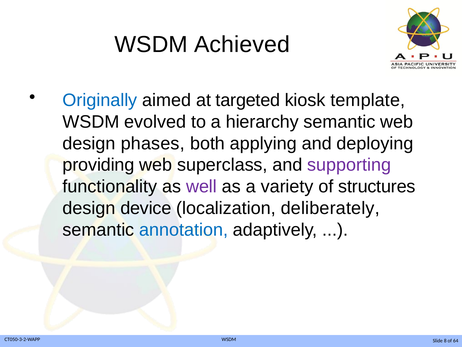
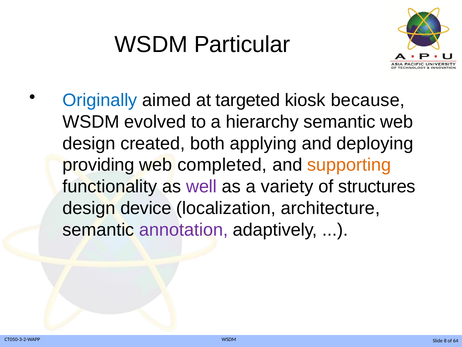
Achieved: Achieved -> Particular
template: template -> because
phases: phases -> created
superclass: superclass -> completed
supporting colour: purple -> orange
deliberately: deliberately -> architecture
annotation colour: blue -> purple
